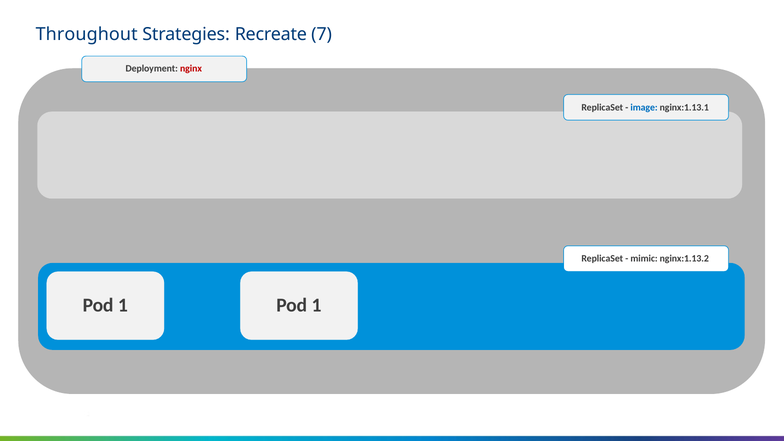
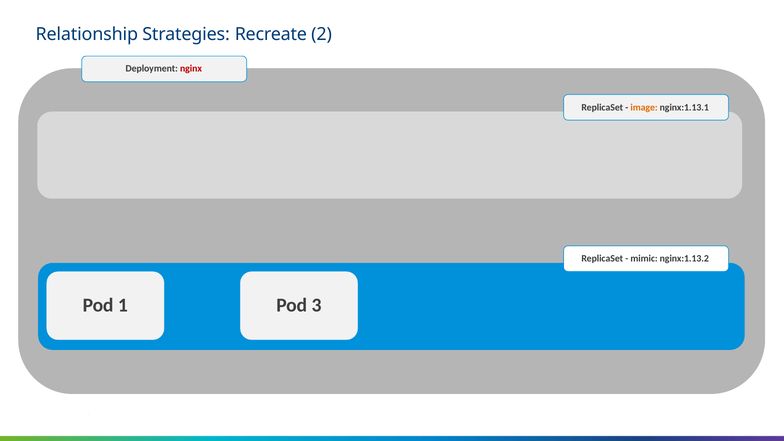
Throughout: Throughout -> Relationship
7: 7 -> 2
image colour: blue -> orange
1 Pod 1: 1 -> 3
